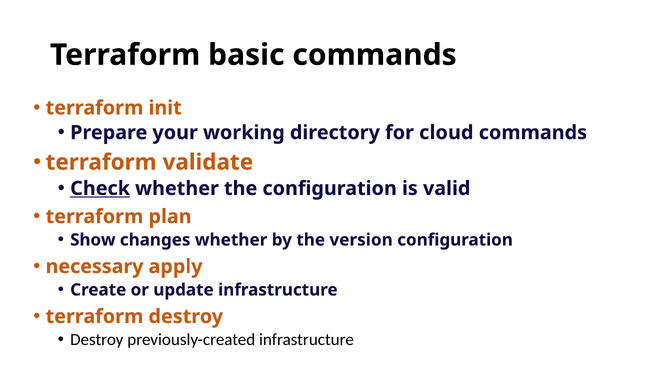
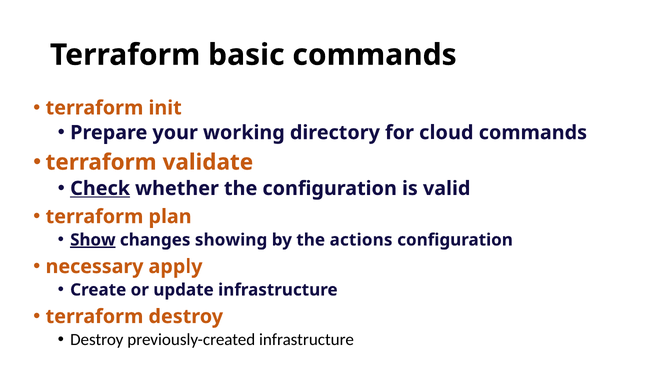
Show underline: none -> present
changes whether: whether -> showing
version: version -> actions
